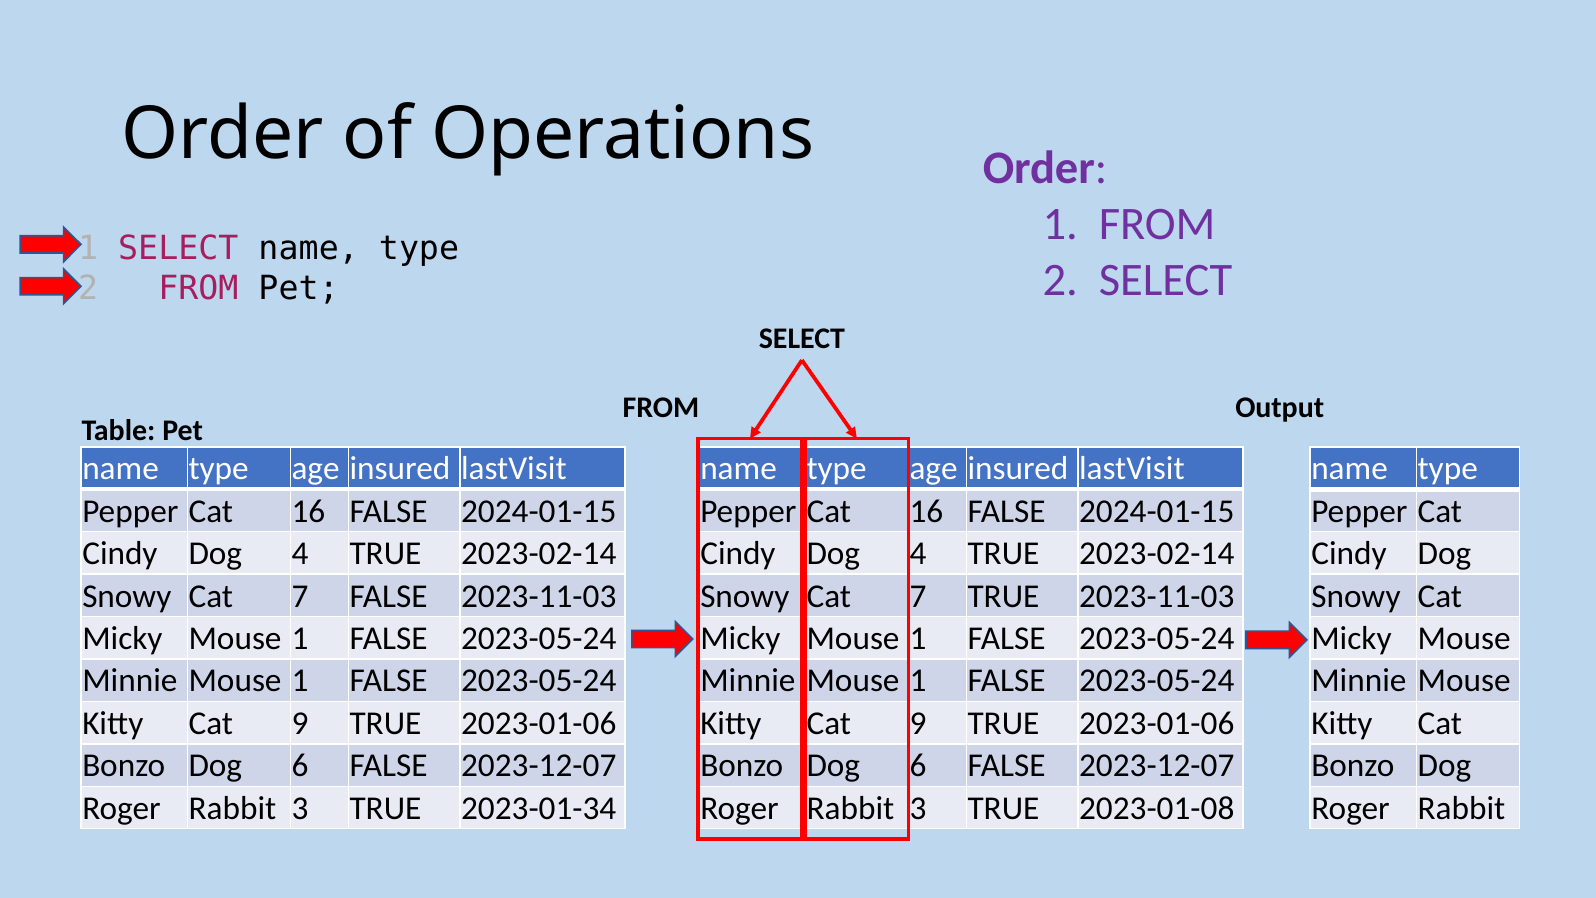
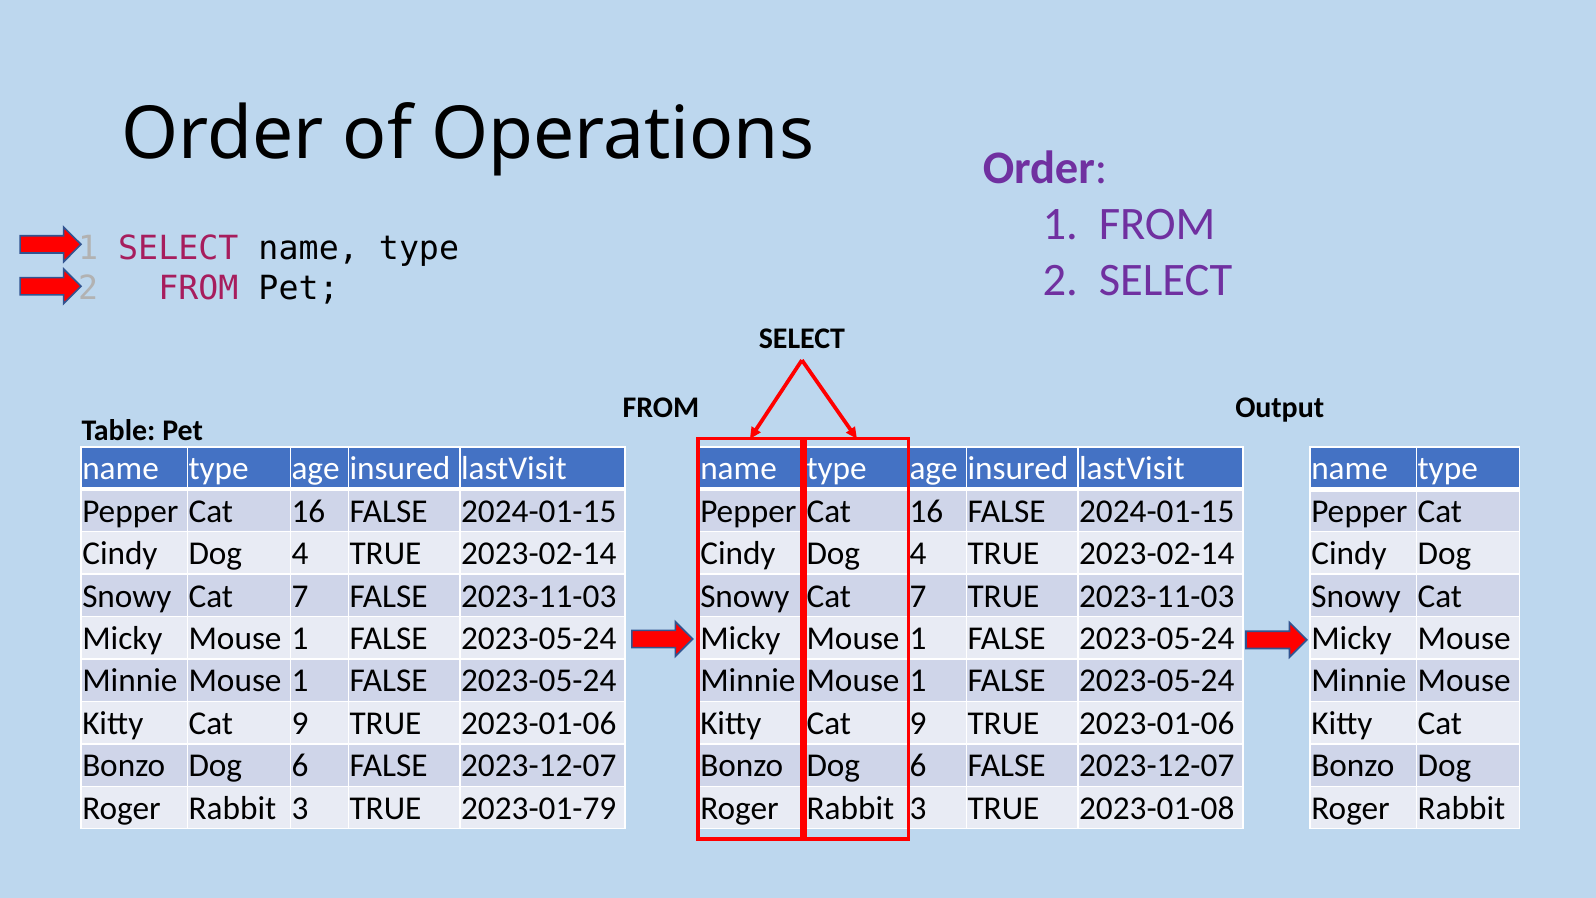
2023-01-34: 2023-01-34 -> 2023-01-79
